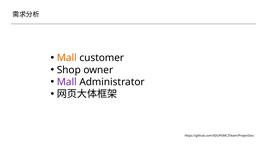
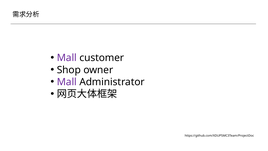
Mall at (67, 58) colour: orange -> purple
